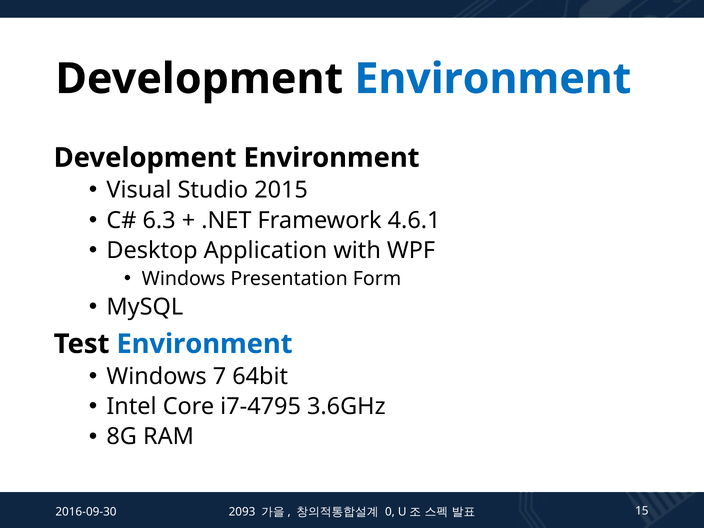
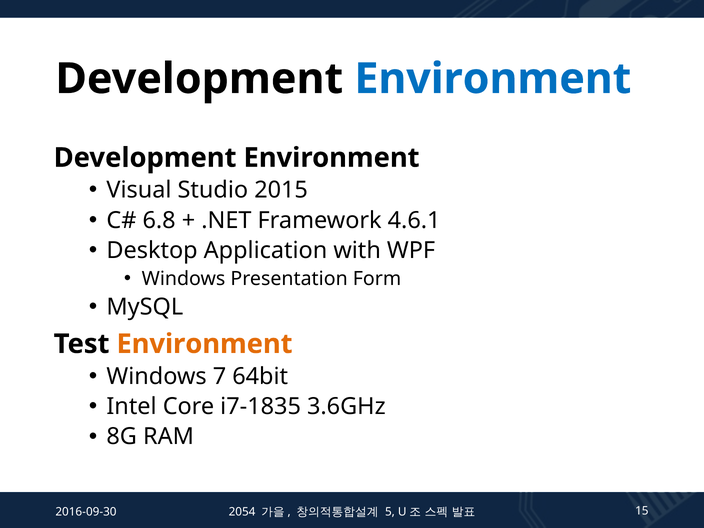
6.3: 6.3 -> 6.8
Environment at (204, 344) colour: blue -> orange
i7-4795: i7-4795 -> i7-1835
2093: 2093 -> 2054
0: 0 -> 5
